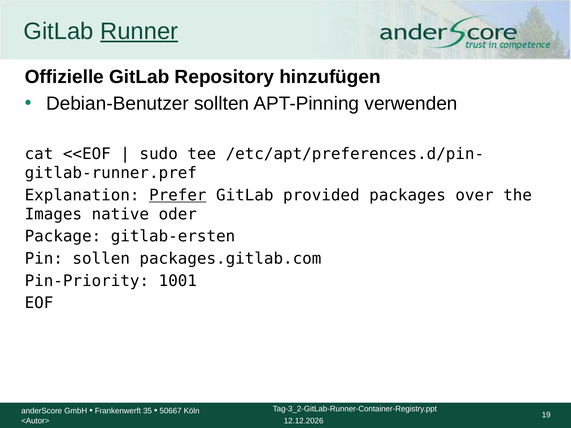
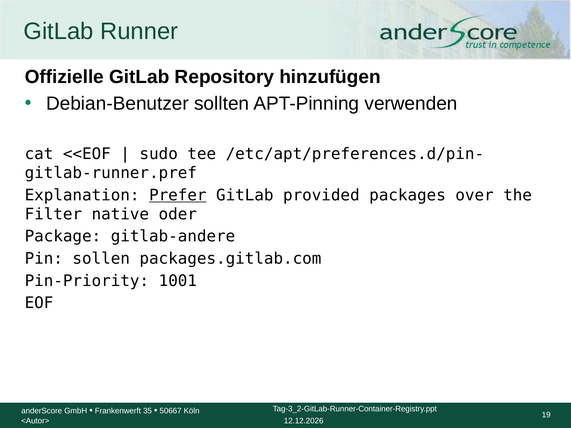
Runner underline: present -> none
Images: Images -> Filter
gitlab-ersten: gitlab-ersten -> gitlab-andere
